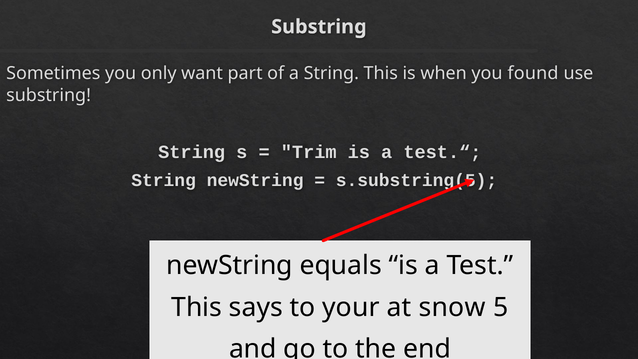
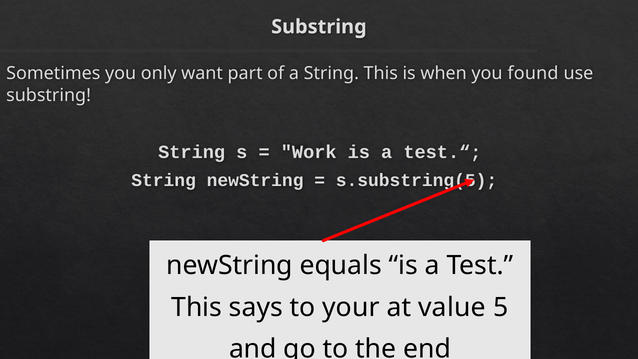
Trim: Trim -> Work
snow: snow -> value
